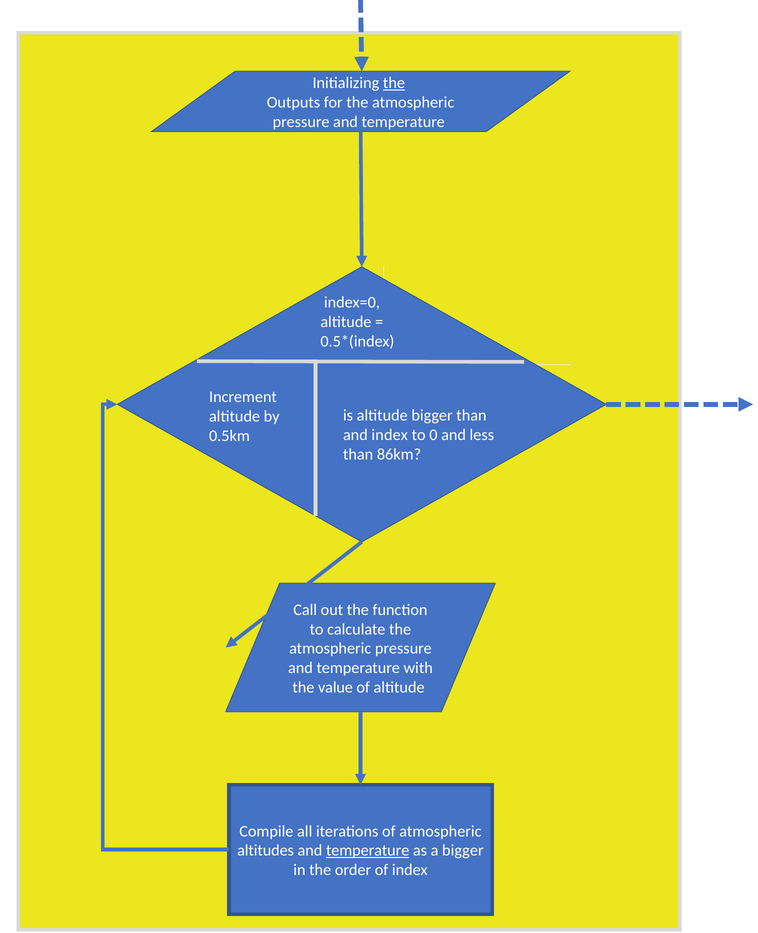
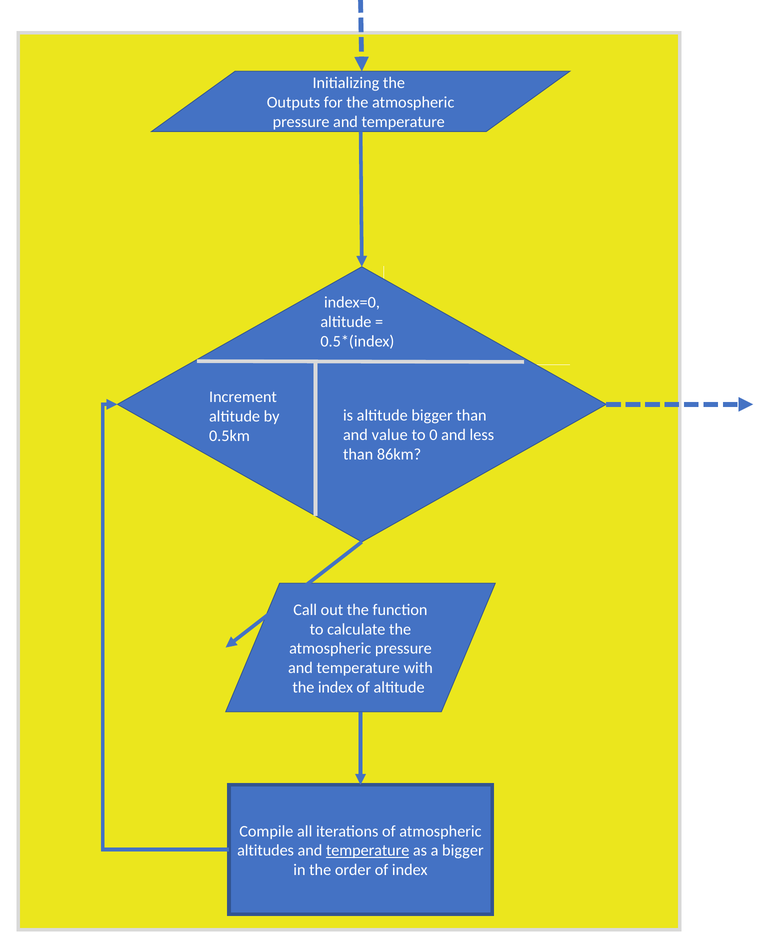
the at (394, 83) underline: present -> none
and index: index -> value
the value: value -> index
